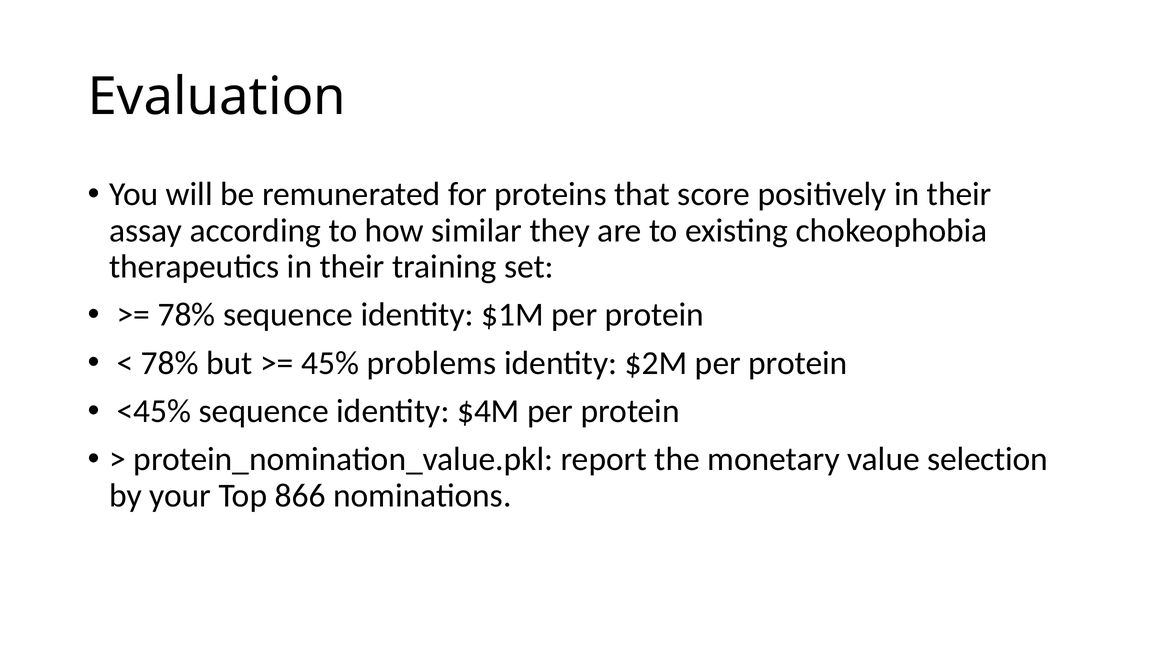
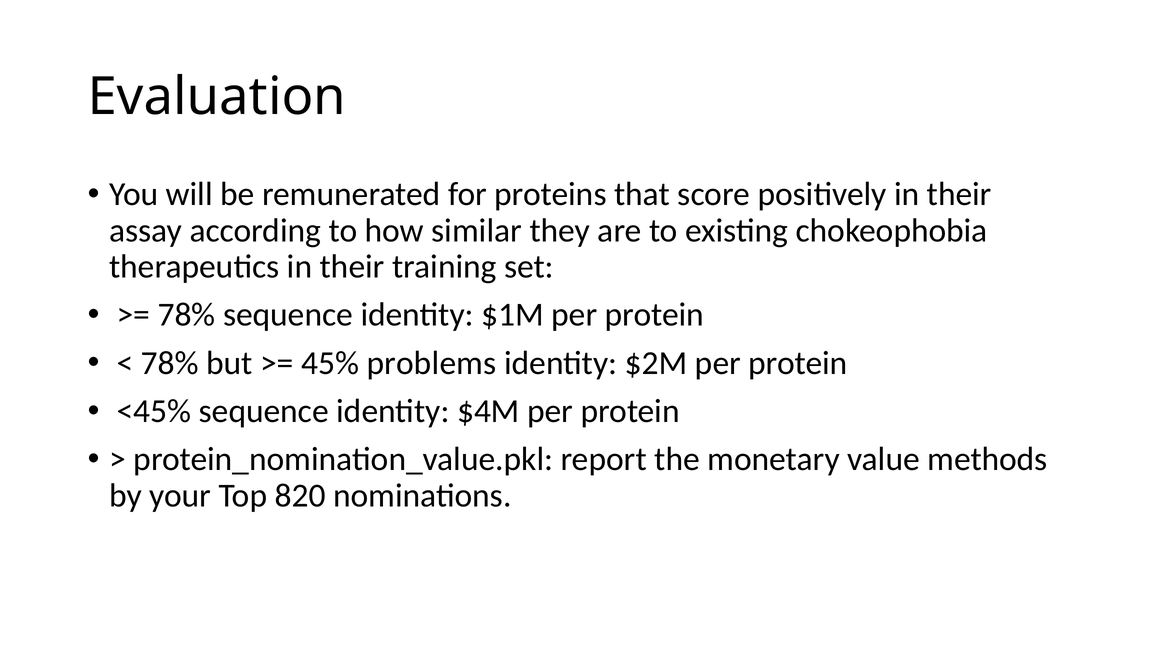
selection: selection -> methods
866: 866 -> 820
